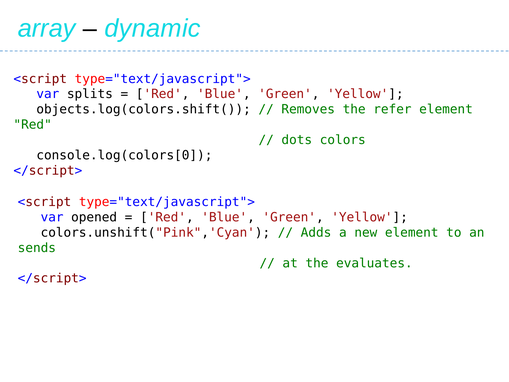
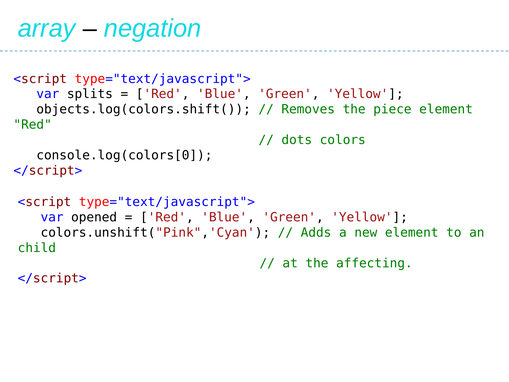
dynamic: dynamic -> negation
refer: refer -> piece
sends: sends -> child
evaluates: evaluates -> affecting
